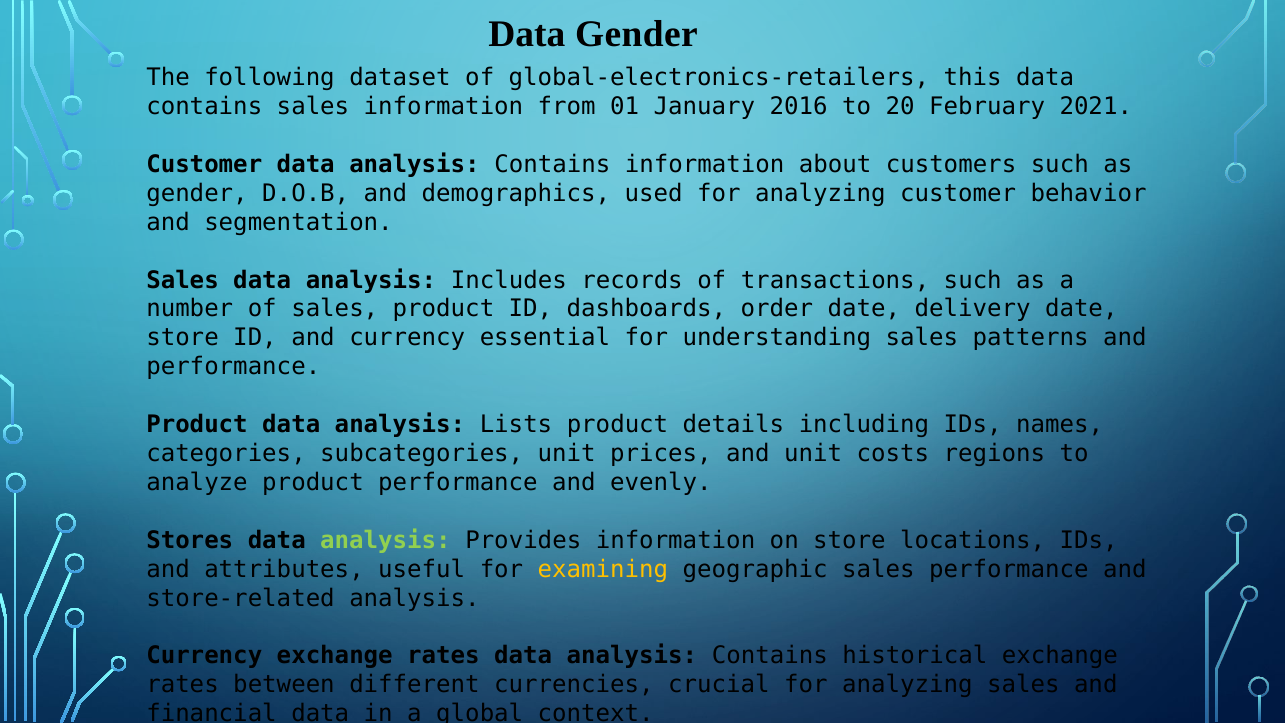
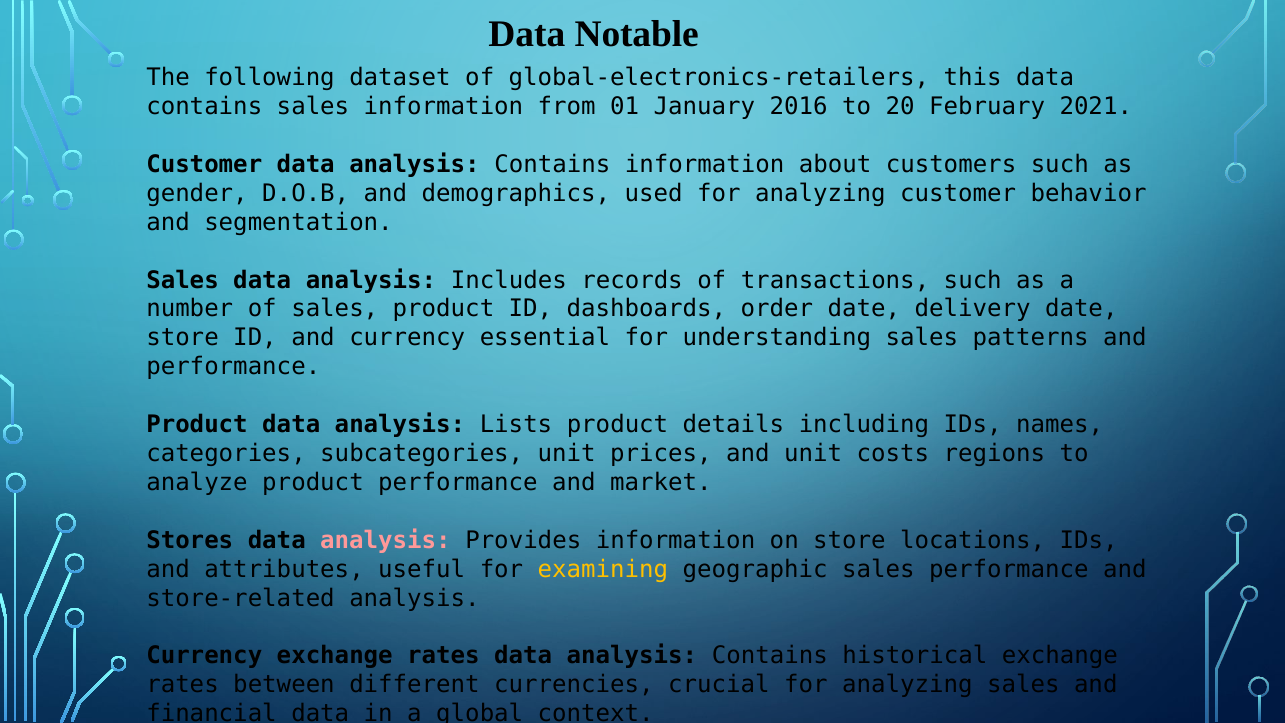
Data Gender: Gender -> Notable
evenly: evenly -> market
analysis at (385, 540) colour: light green -> pink
